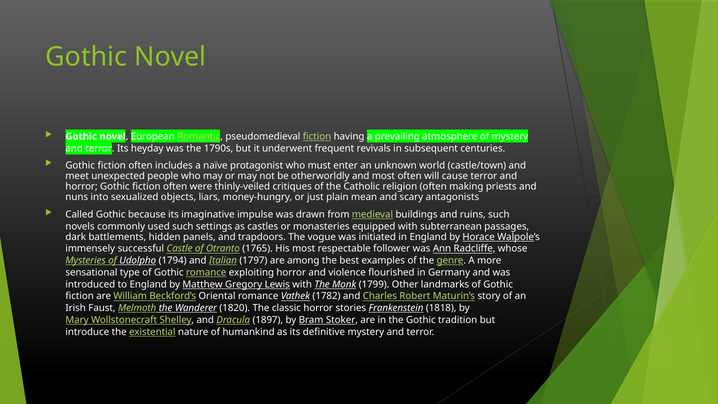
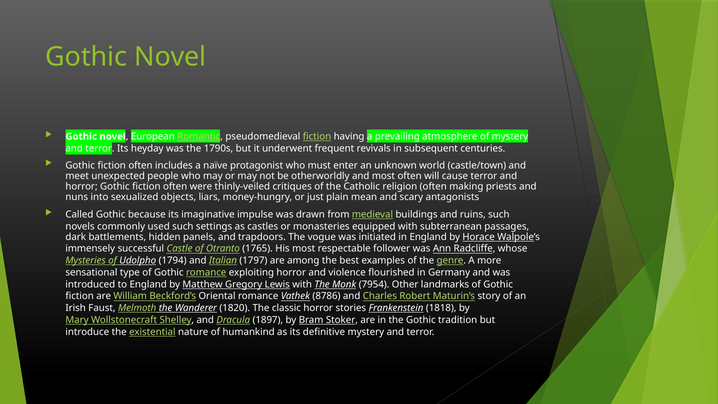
1799: 1799 -> 7954
1782: 1782 -> 8786
